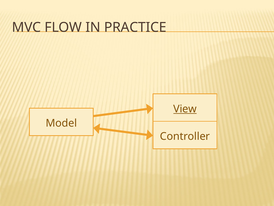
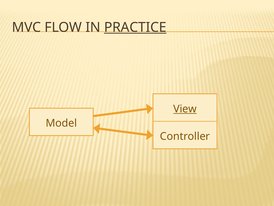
PRACTICE underline: none -> present
